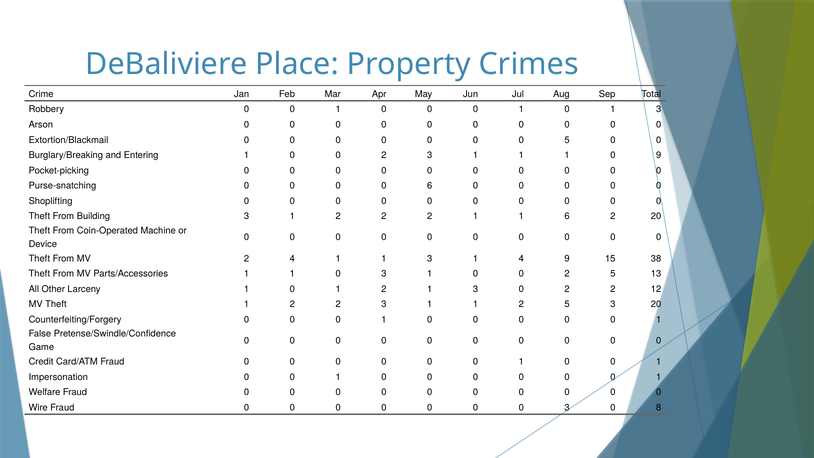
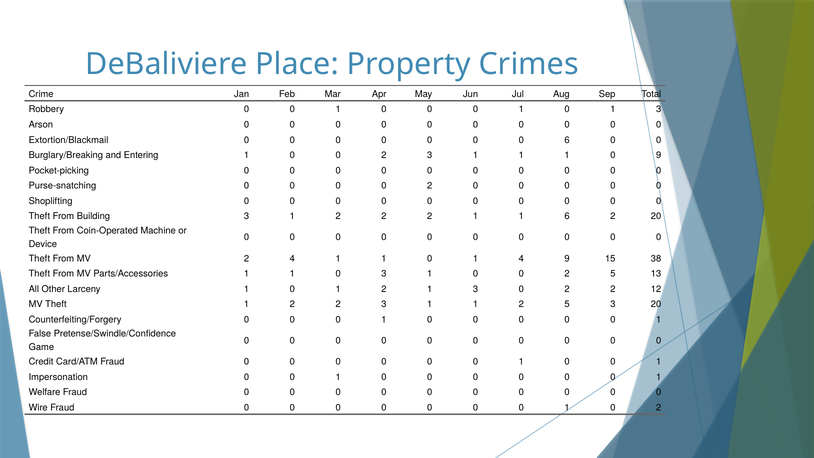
0 5: 5 -> 6
0 0 0 6: 6 -> 2
4 1 1 3: 3 -> 0
3 at (567, 407): 3 -> 1
8 at (659, 407): 8 -> 2
